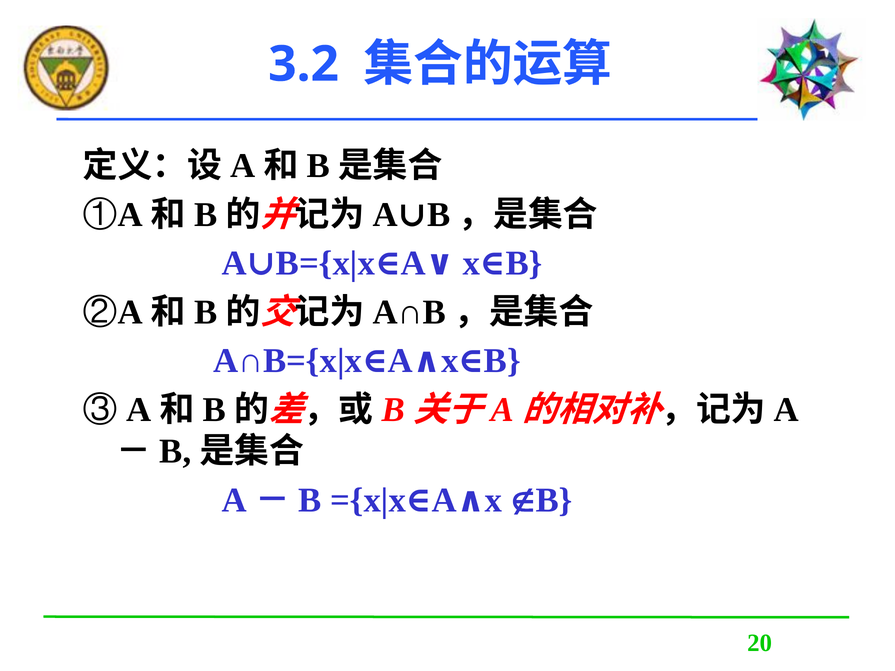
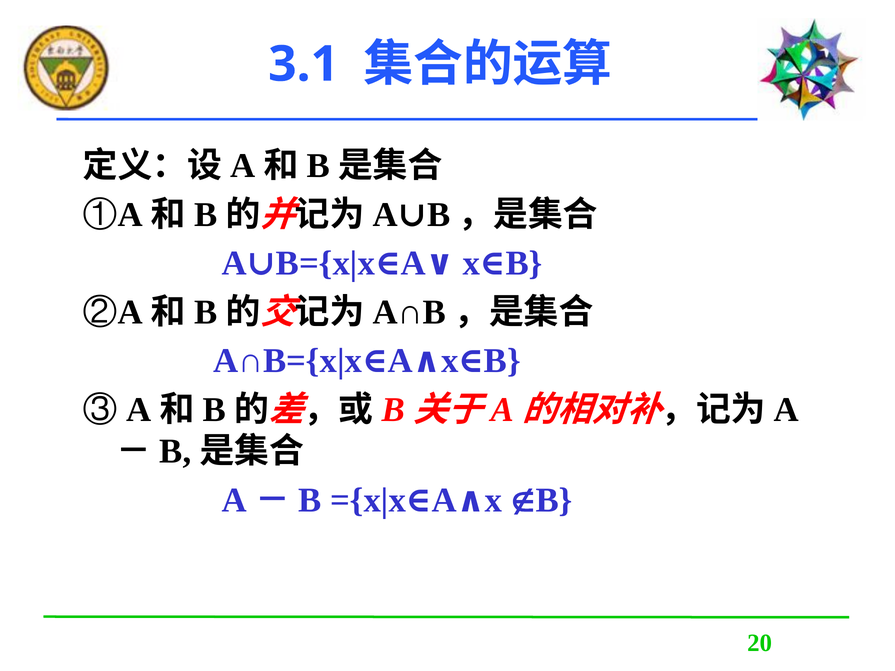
3.2: 3.2 -> 3.1
